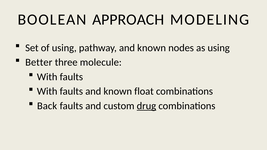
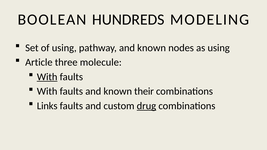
APPROACH: APPROACH -> HUNDREDS
Better: Better -> Article
With at (47, 77) underline: none -> present
float: float -> their
Back: Back -> Links
